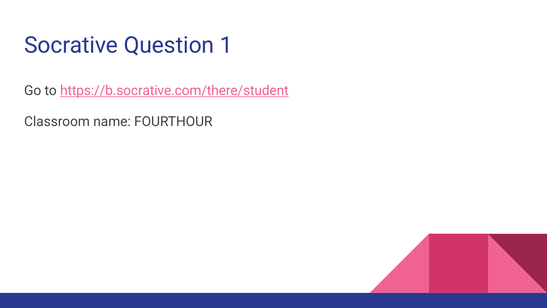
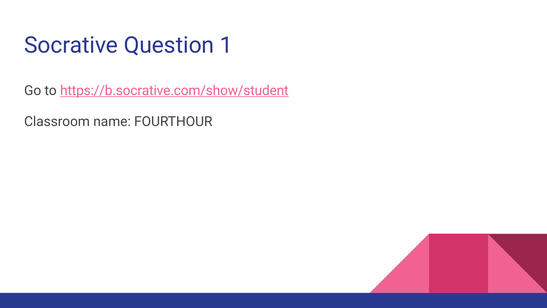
https://b.socrative.com/there/student: https://b.socrative.com/there/student -> https://b.socrative.com/show/student
